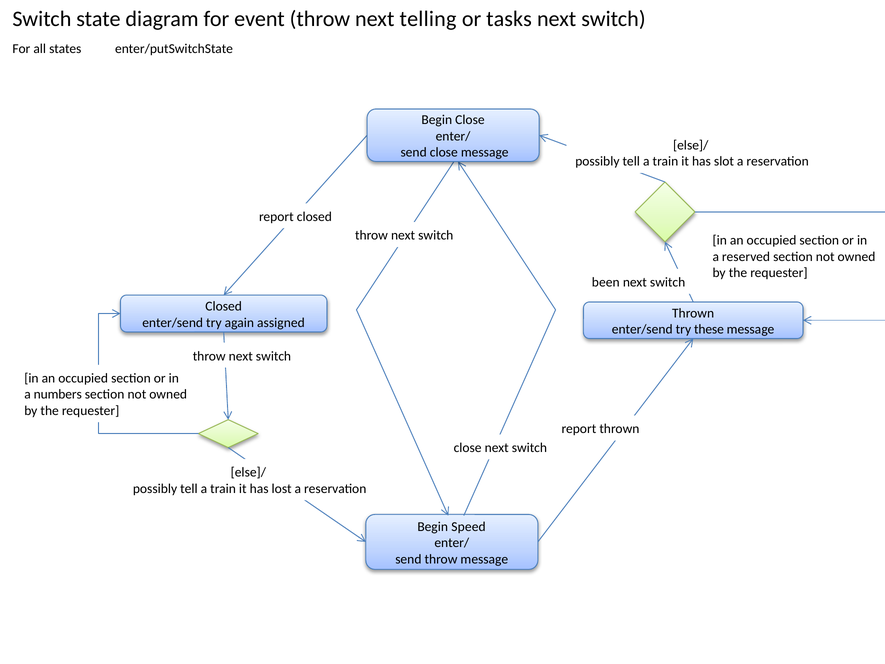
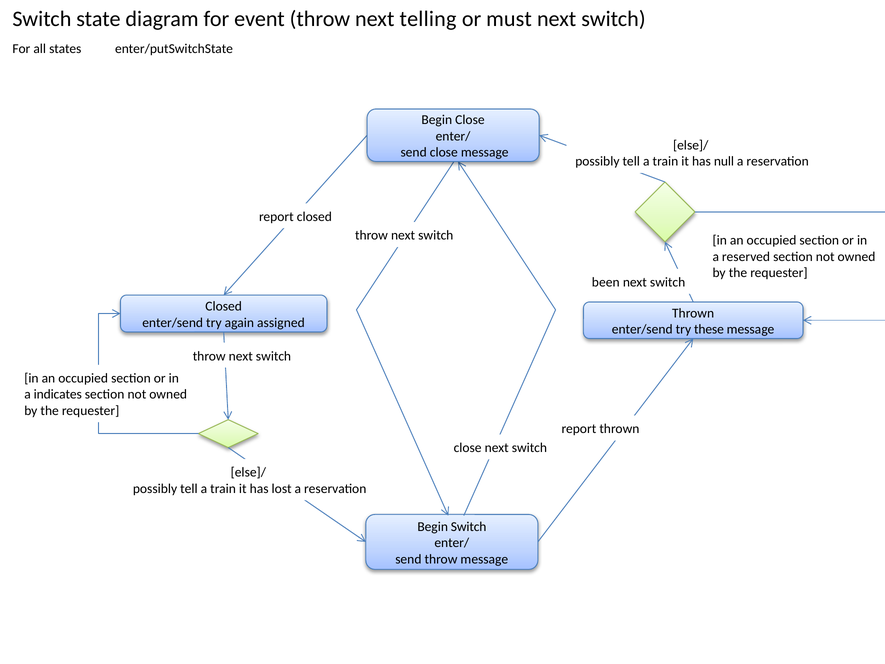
tasks: tasks -> must
slot: slot -> null
numbers: numbers -> indicates
Begin Speed: Speed -> Switch
